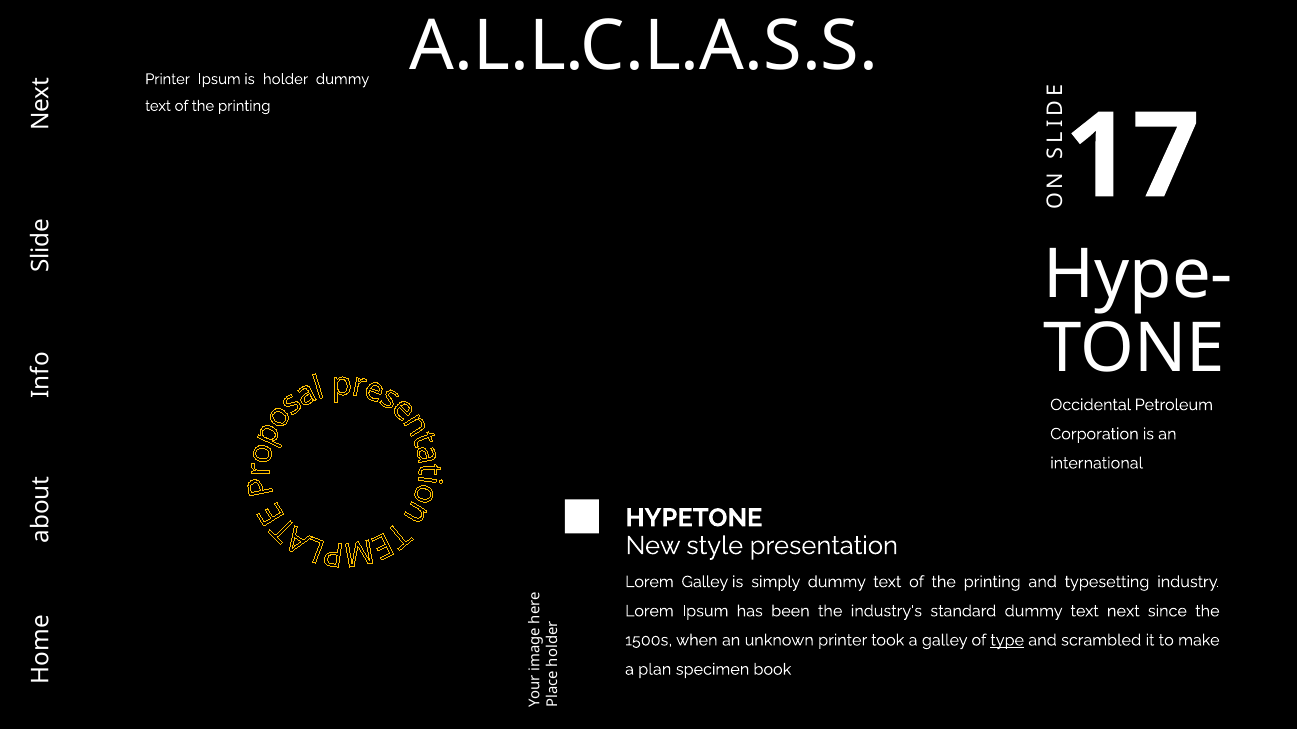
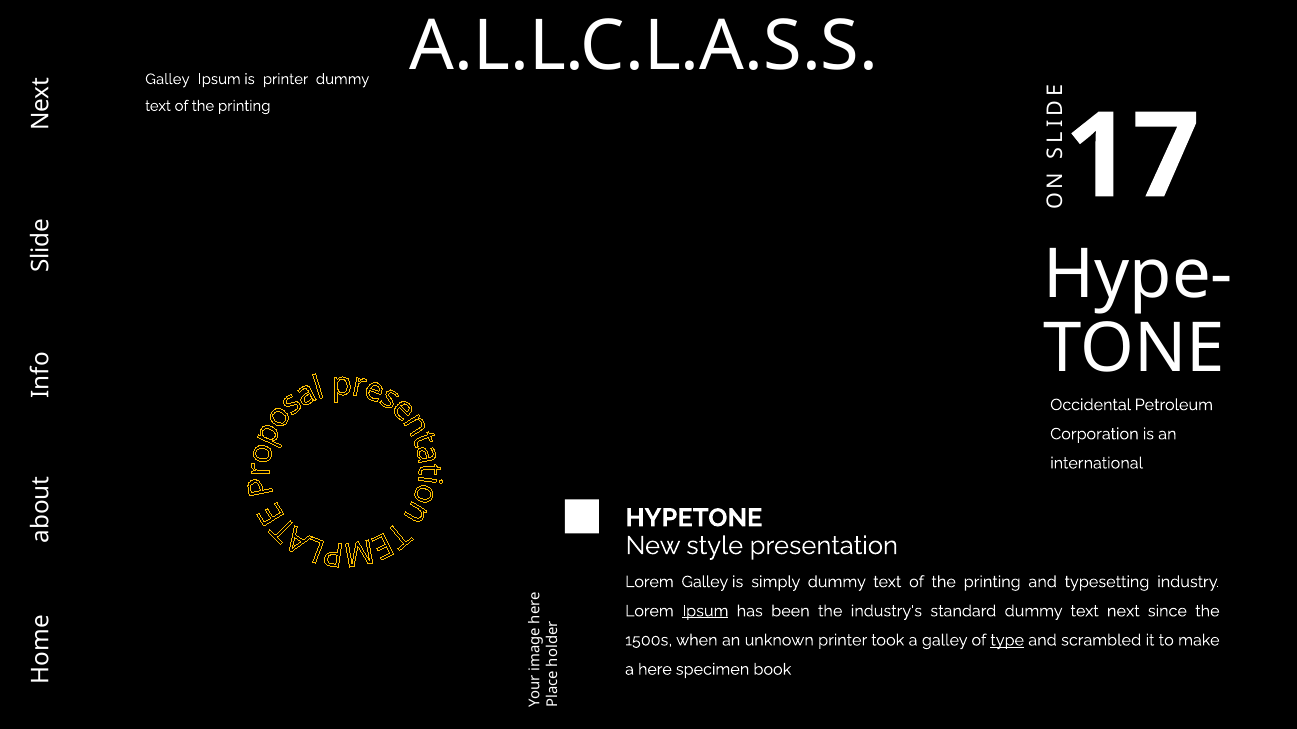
Printer at (168, 79): Printer -> Galley
is holder: holder -> printer
Ipsum at (705, 611) underline: none -> present
plan: plan -> here
